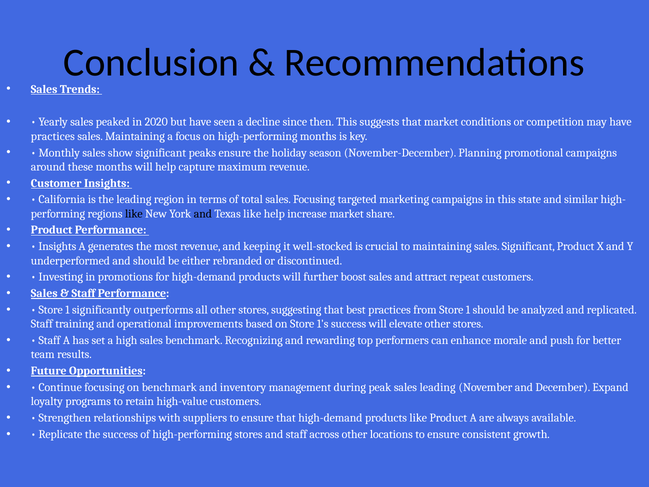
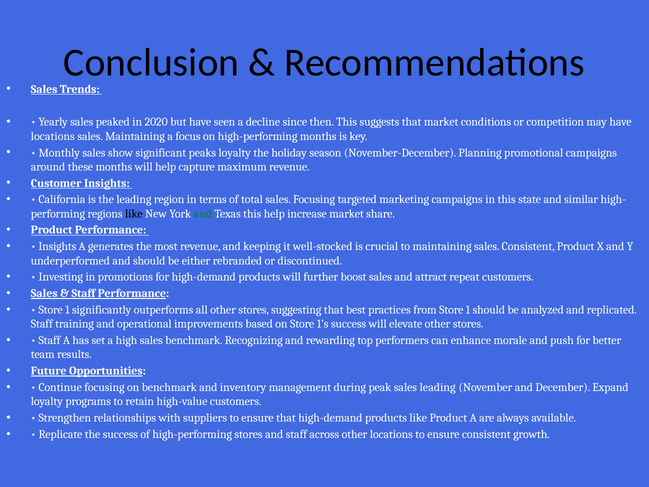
practices at (53, 136): practices -> locations
peaks ensure: ensure -> loyalty
and at (203, 214) colour: black -> green
Texas like: like -> this
sales Significant: Significant -> Consistent
